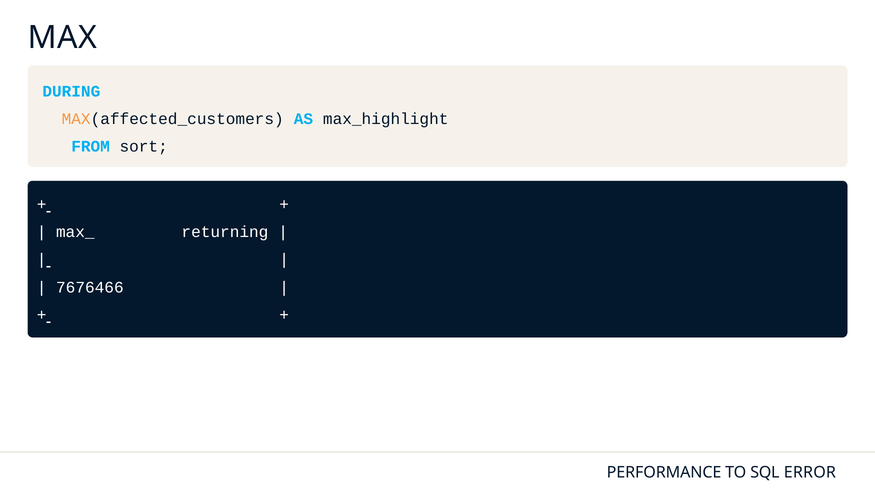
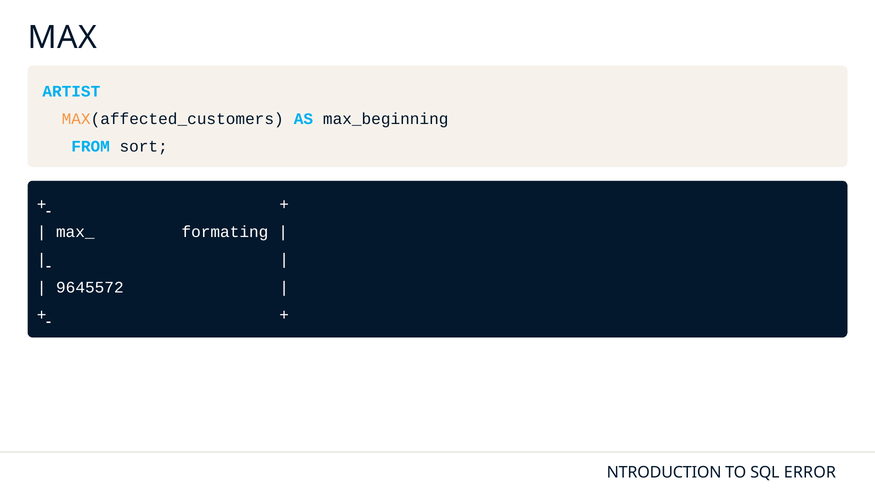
DURING: DURING -> ARTIST
max_highlight: max_highlight -> max_beginning
returning: returning -> formating
7676466: 7676466 -> 9645572
PERFORMANCE: PERFORMANCE -> NTRODUCTION
